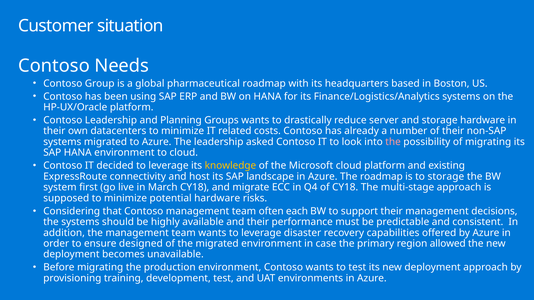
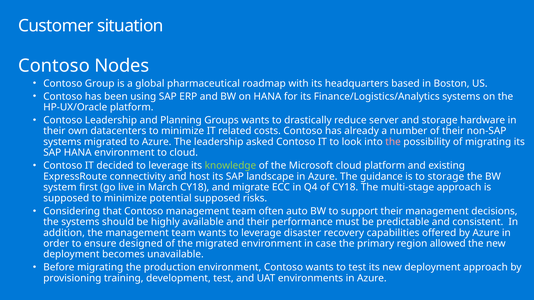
Needs: Needs -> Nodes
knowledge colour: yellow -> light green
The roadmap: roadmap -> guidance
potential hardware: hardware -> supposed
each: each -> auto
